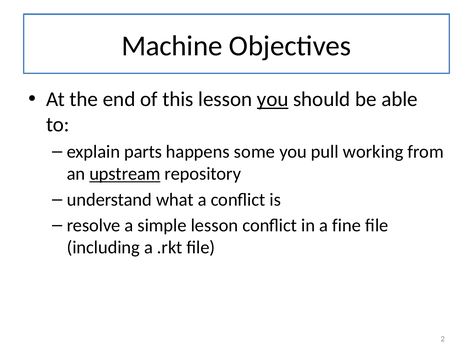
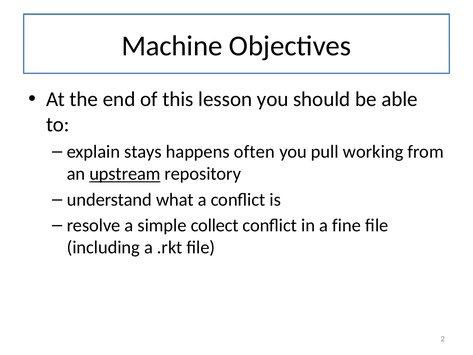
you at (273, 99) underline: present -> none
parts: parts -> stays
some: some -> often
simple lesson: lesson -> collect
